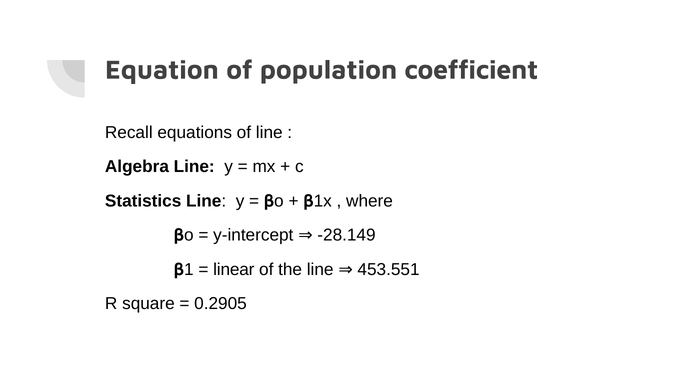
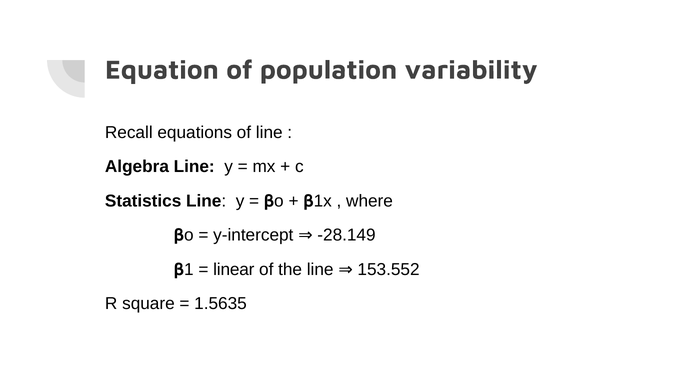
coefficient: coefficient -> variability
453.551: 453.551 -> 153.552
0.2905: 0.2905 -> 1.5635
